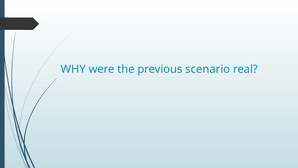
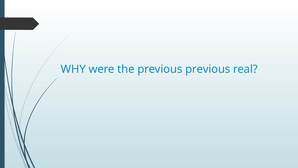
previous scenario: scenario -> previous
